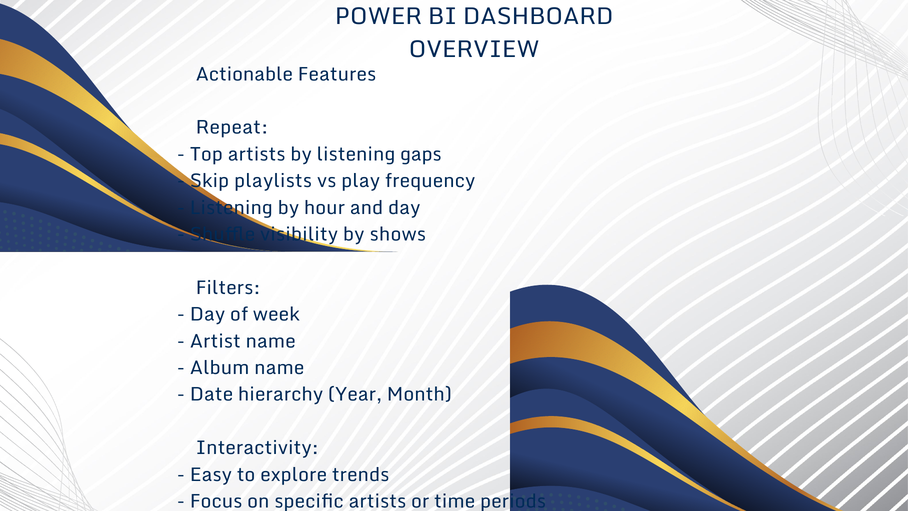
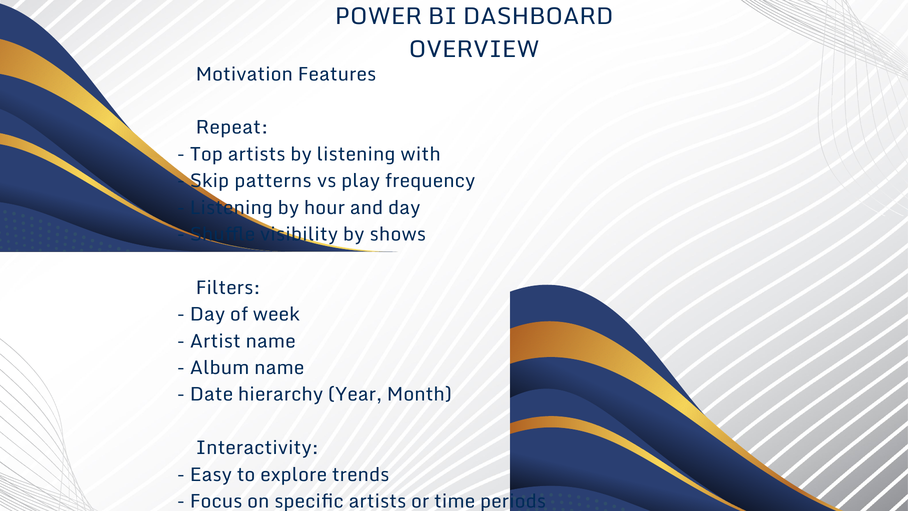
Actionable: Actionable -> Motivation
gaps: gaps -> with
playlists: playlists -> patterns
